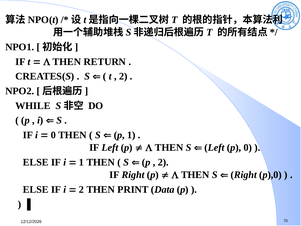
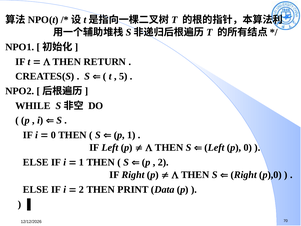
2 at (123, 76): 2 -> 5
